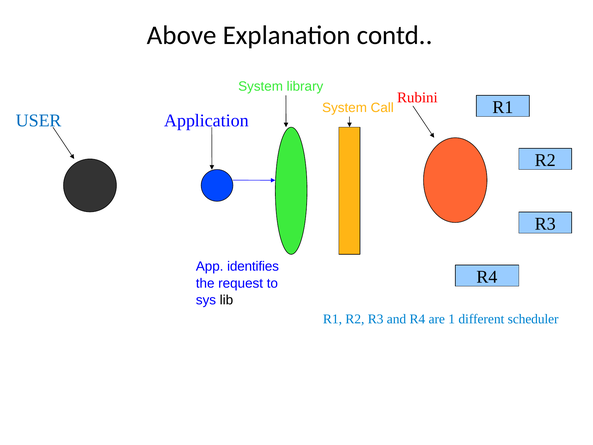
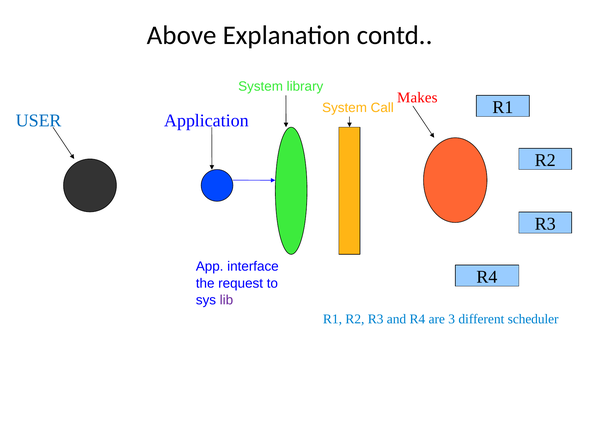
Rubini: Rubini -> Makes
identifies: identifies -> interface
lib colour: black -> purple
1: 1 -> 3
